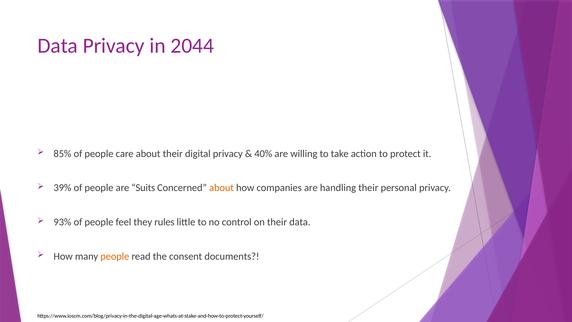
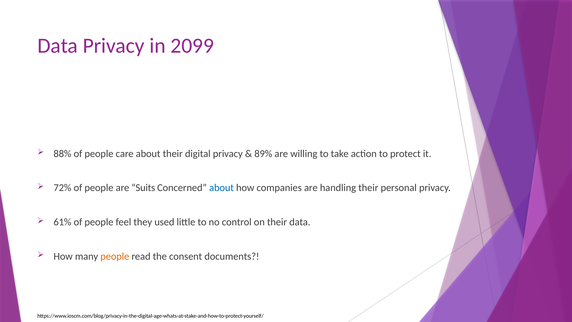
2044: 2044 -> 2099
85%: 85% -> 88%
40%: 40% -> 89%
39%: 39% -> 72%
about at (222, 188) colour: orange -> blue
93%: 93% -> 61%
rules: rules -> used
